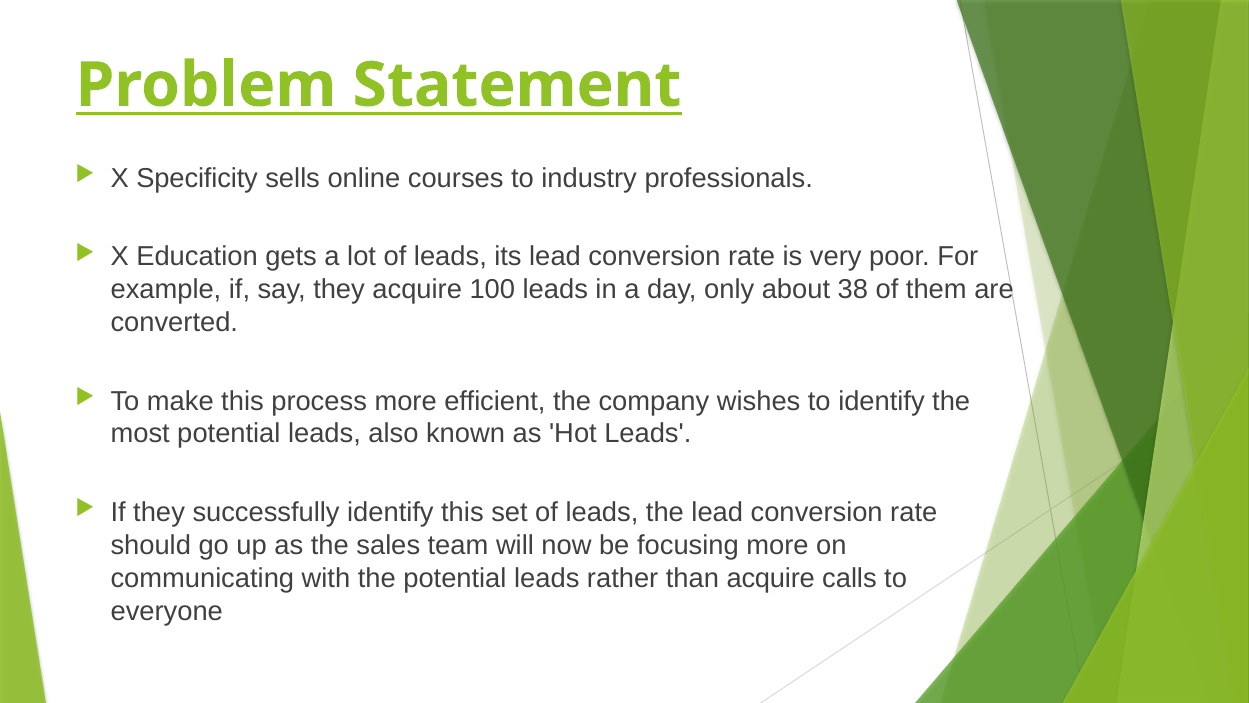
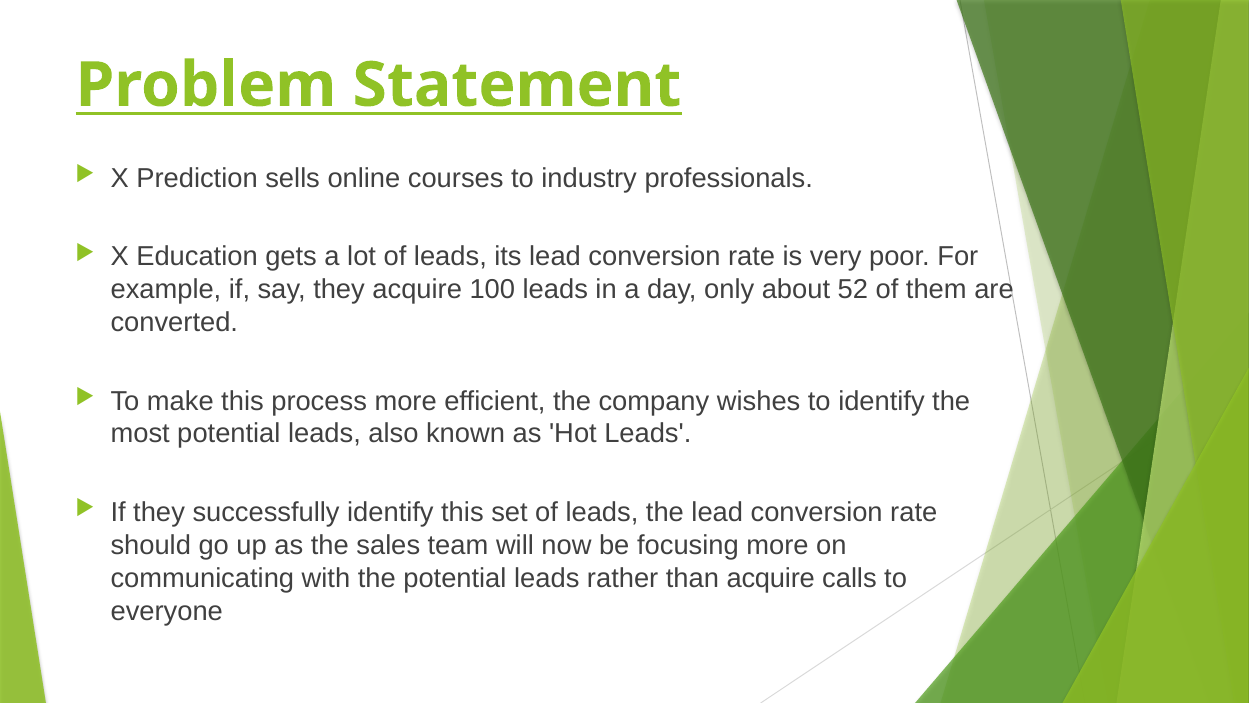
Specificity: Specificity -> Prediction
38: 38 -> 52
